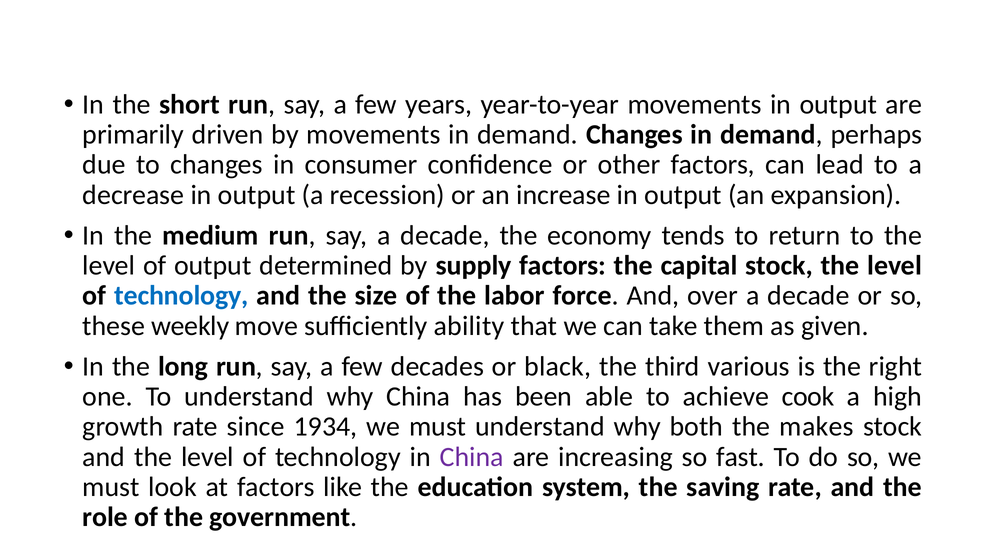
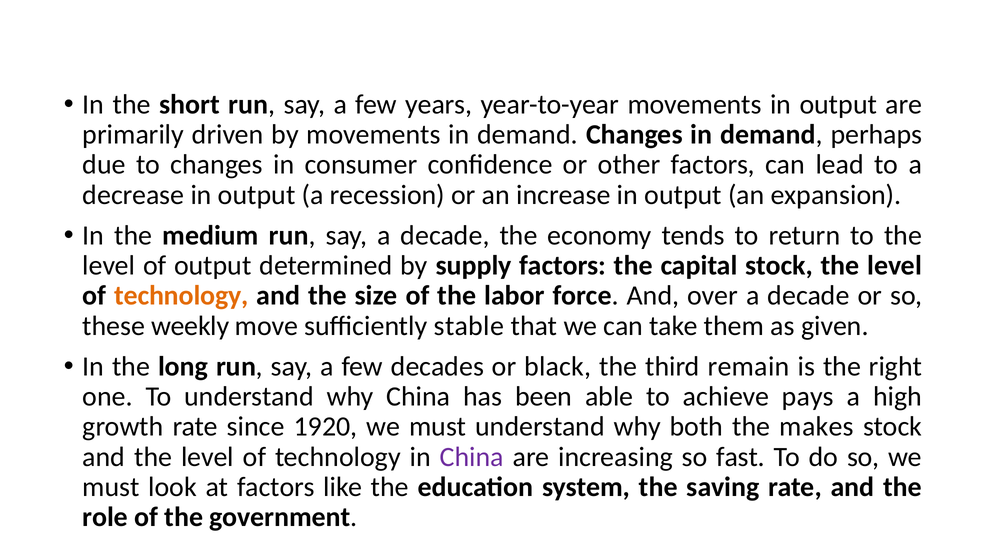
technology at (181, 296) colour: blue -> orange
ability: ability -> stable
various: various -> remain
cook: cook -> pays
1934: 1934 -> 1920
